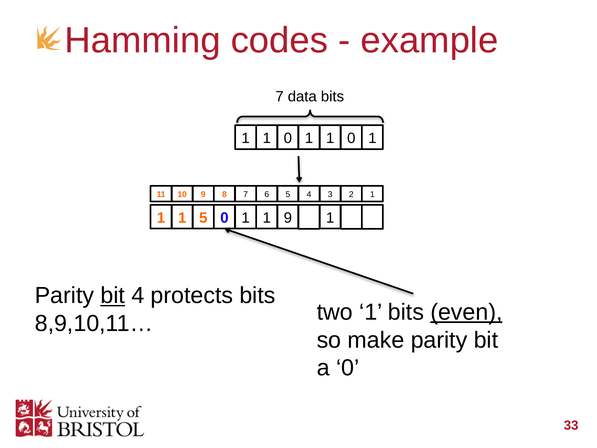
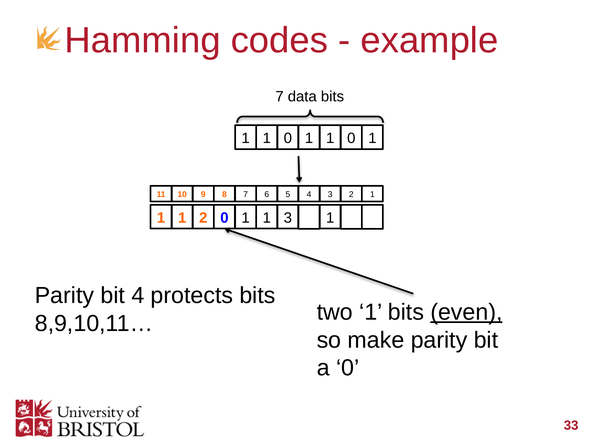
1 5: 5 -> 2
1 9: 9 -> 3
bit at (113, 295) underline: present -> none
